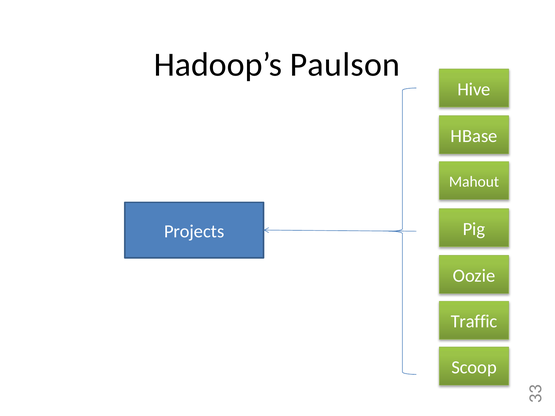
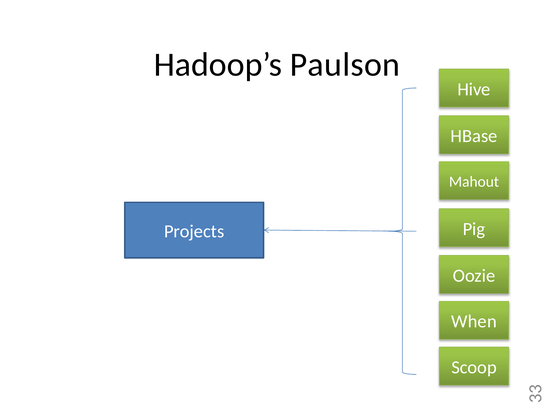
Traffic: Traffic -> When
